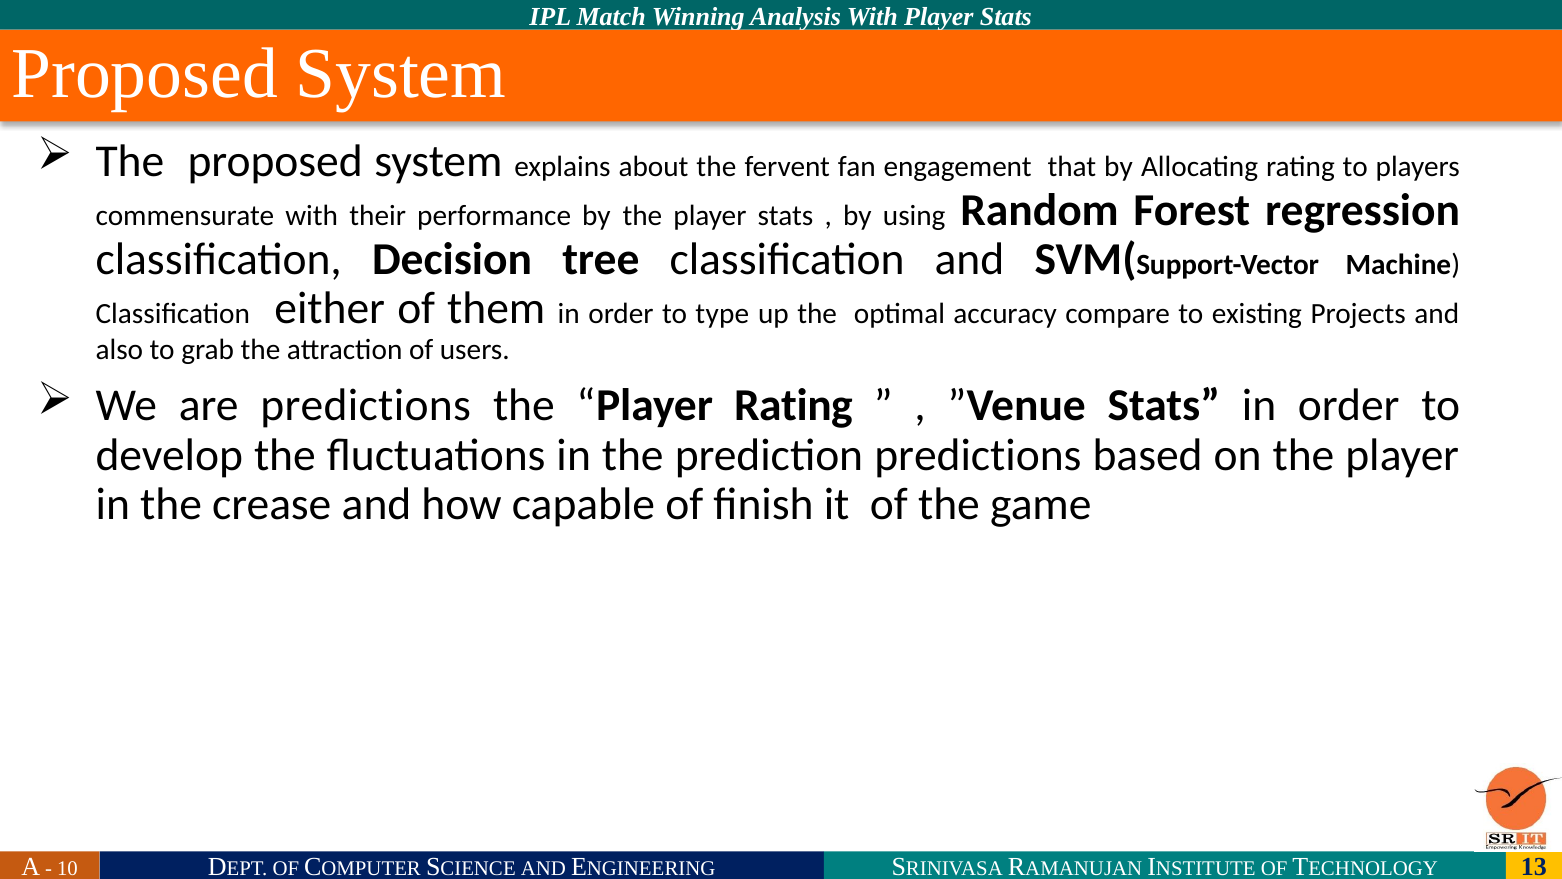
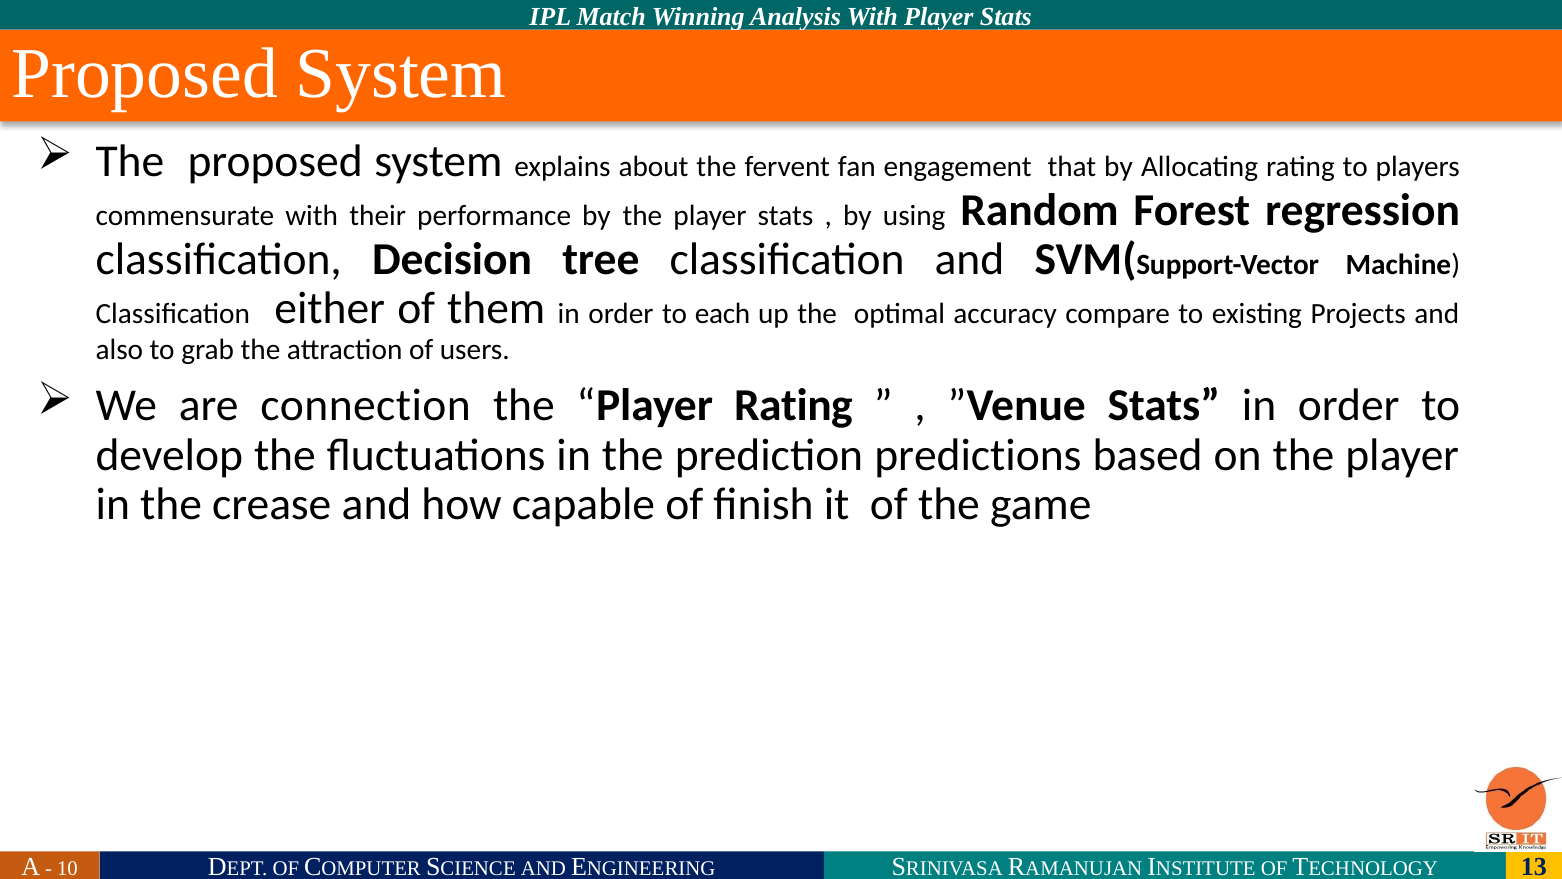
type: type -> each
are predictions: predictions -> connection
